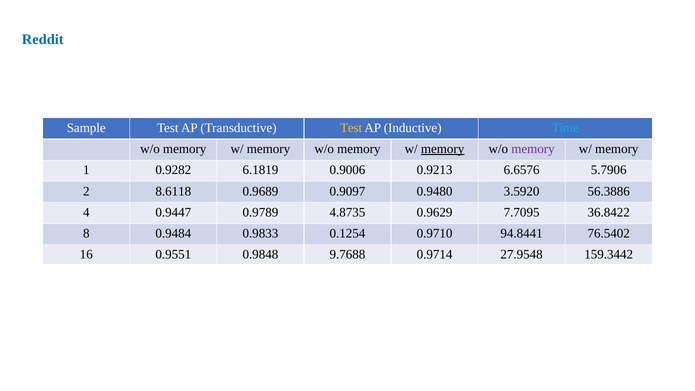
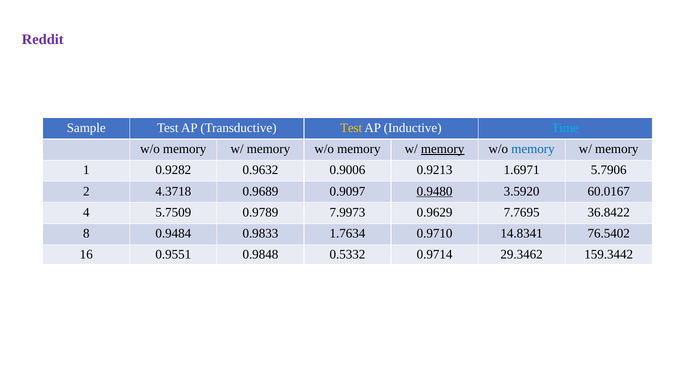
Reddit colour: blue -> purple
memory at (533, 149) colour: purple -> blue
6.1819: 6.1819 -> 0.9632
6.6576: 6.6576 -> 1.6971
8.6118: 8.6118 -> 4.3718
0.9480 underline: none -> present
56.3886: 56.3886 -> 60.0167
0.9447: 0.9447 -> 5.7509
4.8735: 4.8735 -> 7.9973
7.7095: 7.7095 -> 7.7695
0.1254: 0.1254 -> 1.7634
94.8441: 94.8441 -> 14.8341
9.7688: 9.7688 -> 0.5332
27.9548: 27.9548 -> 29.3462
